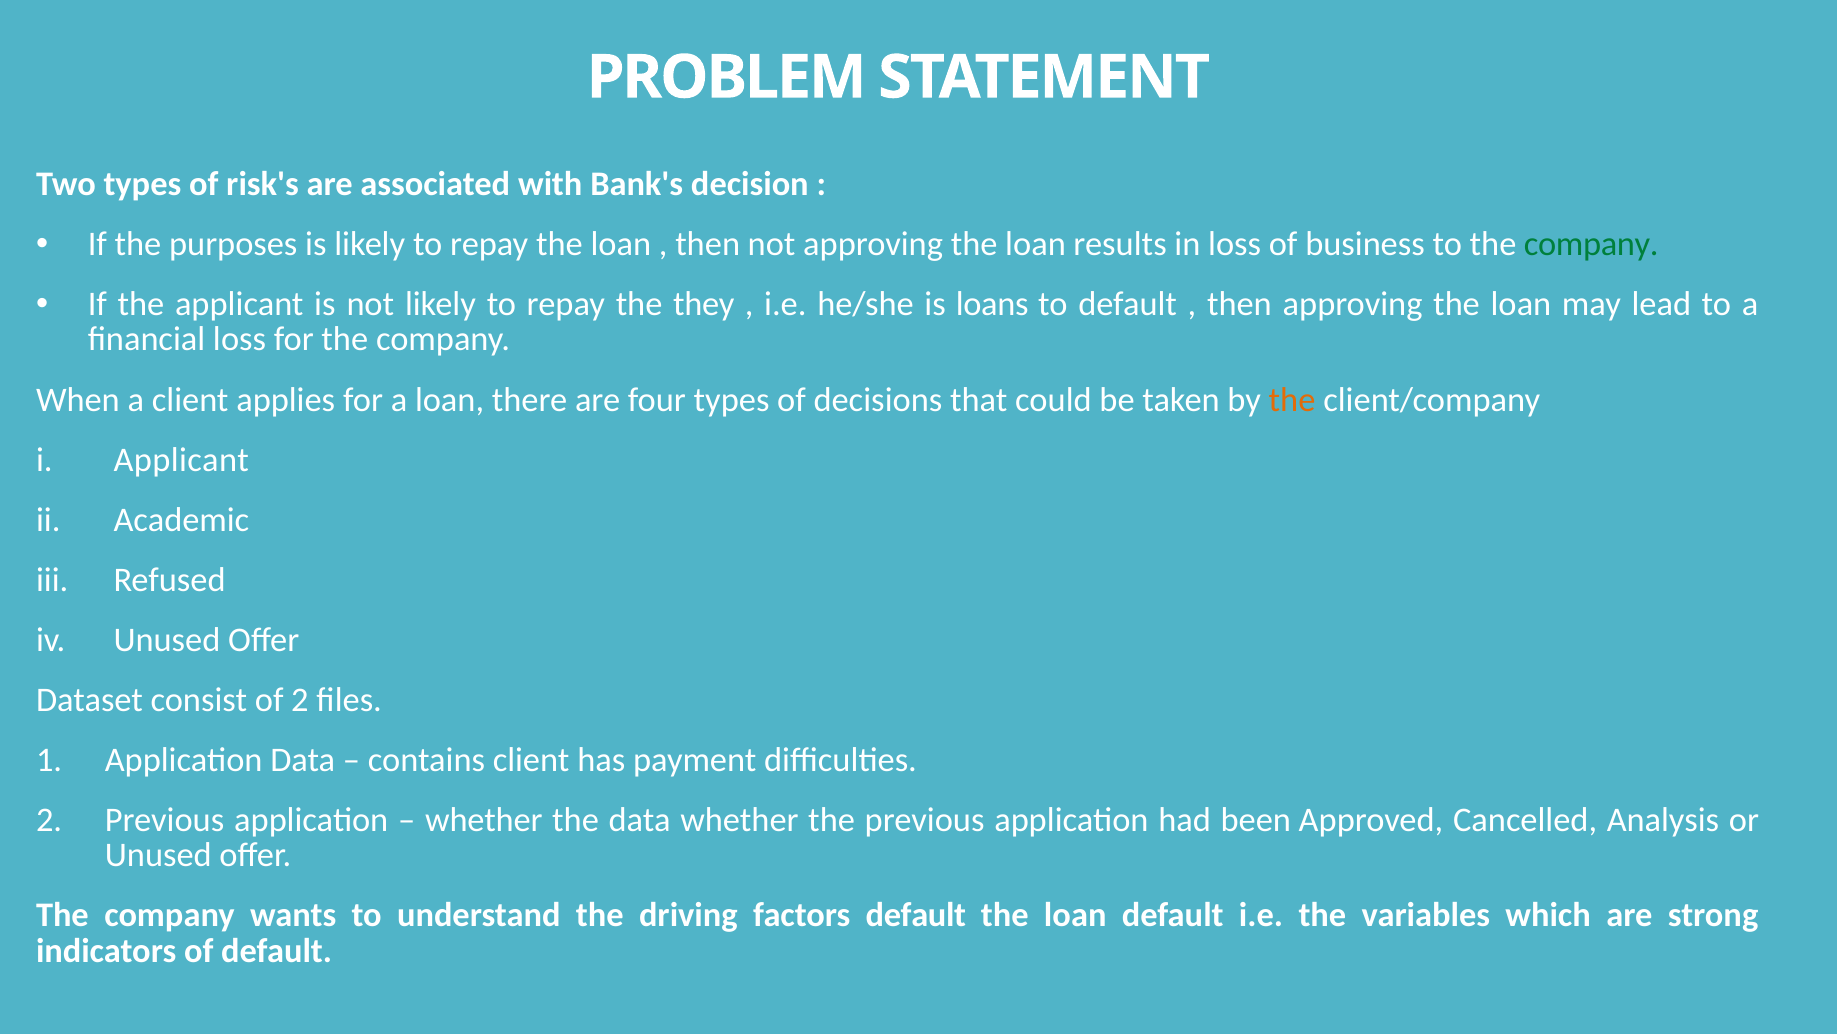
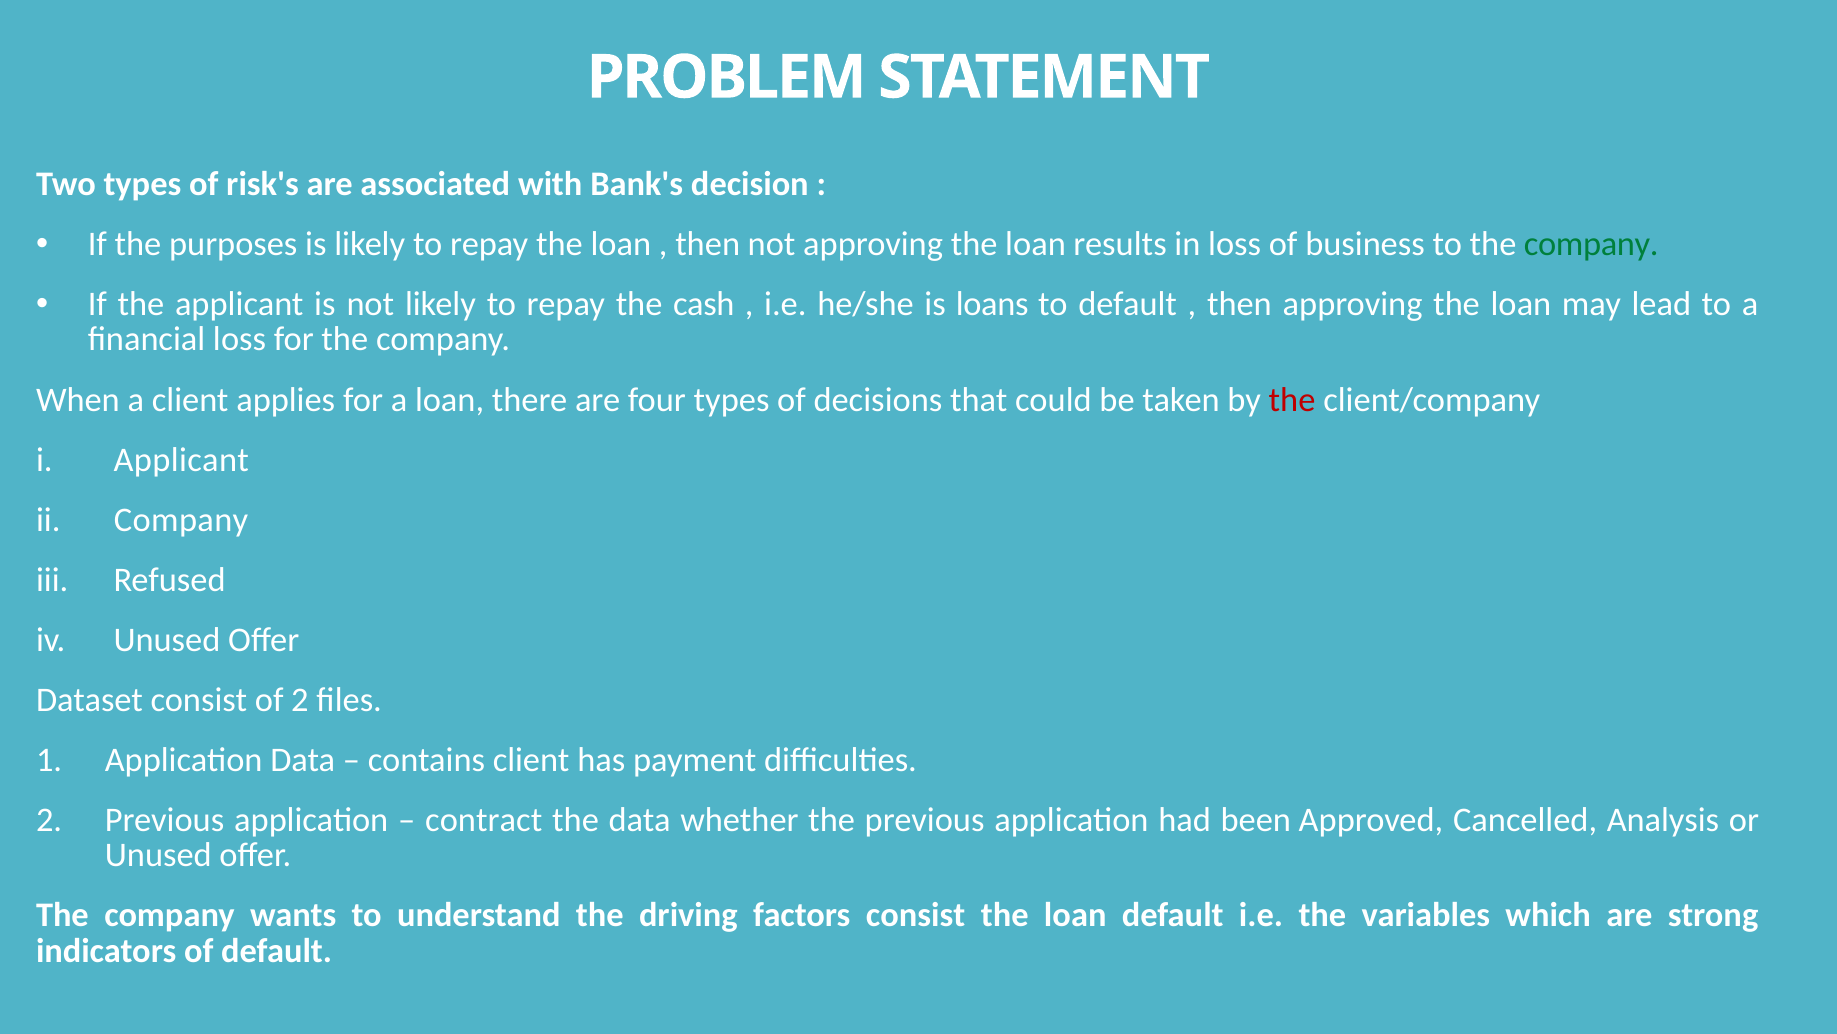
they: they -> cash
the at (1292, 399) colour: orange -> red
Academic at (181, 519): Academic -> Company
whether at (484, 820): whether -> contract
factors default: default -> consist
